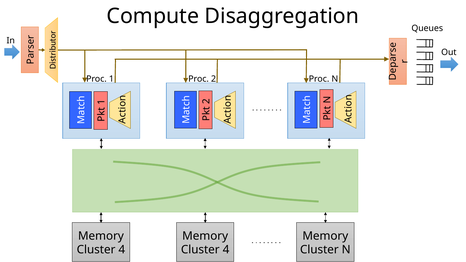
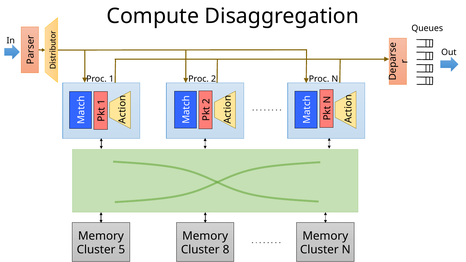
4 at (122, 250): 4 -> 5
4 at (226, 250): 4 -> 8
